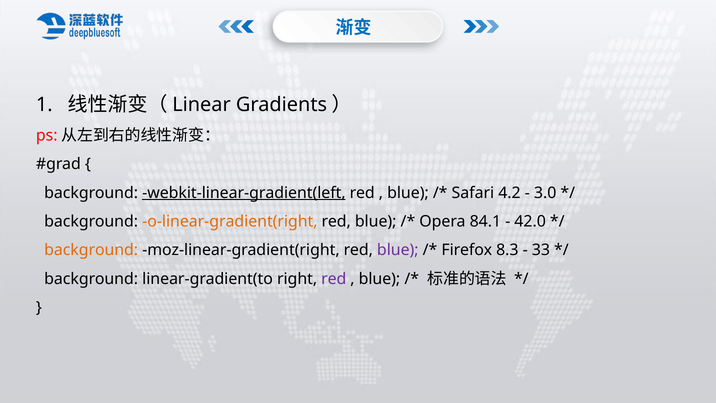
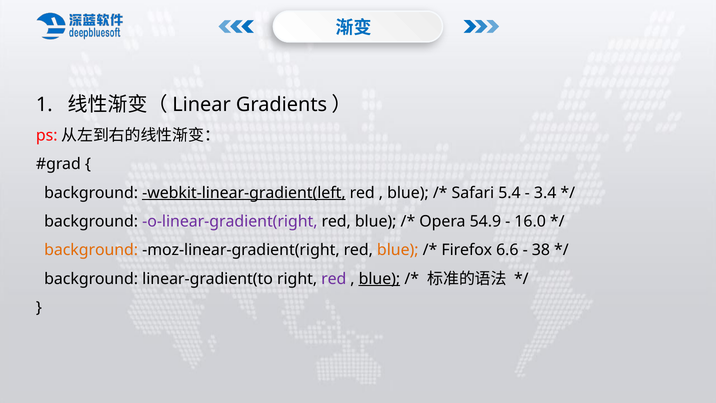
4.2: 4.2 -> 5.4
3.0: 3.0 -> 3.4
o-linear-gradient(right colour: orange -> purple
84.1: 84.1 -> 54.9
42.0: 42.0 -> 16.0
blue at (398, 250) colour: purple -> orange
8.3: 8.3 -> 6.6
33: 33 -> 38
blue at (379, 279) underline: none -> present
